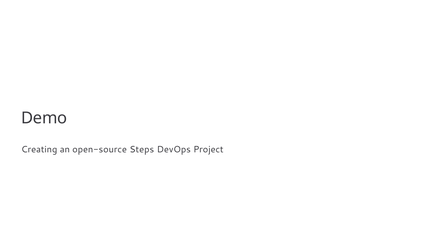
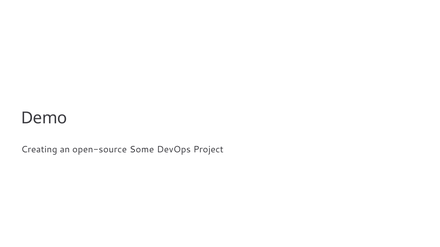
Steps: Steps -> Some
